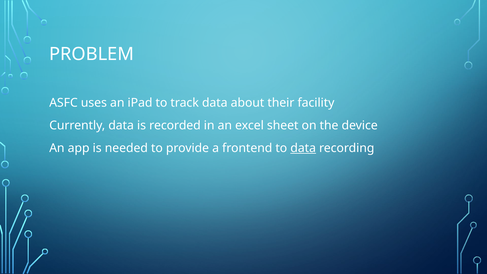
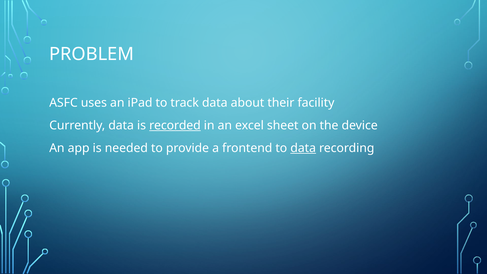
recorded underline: none -> present
